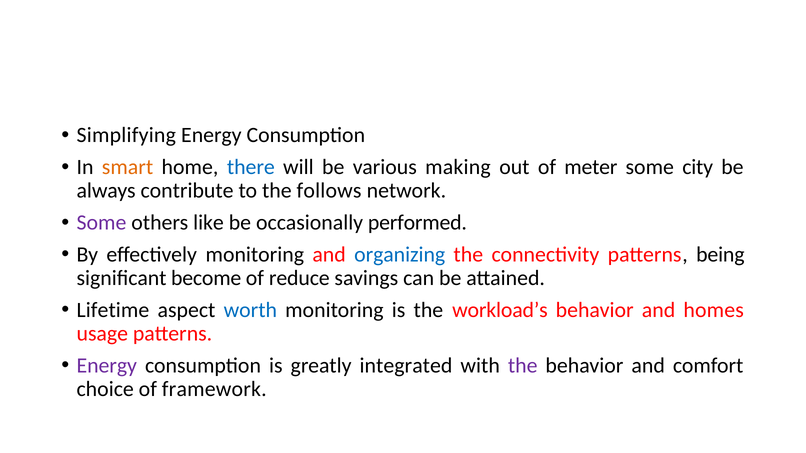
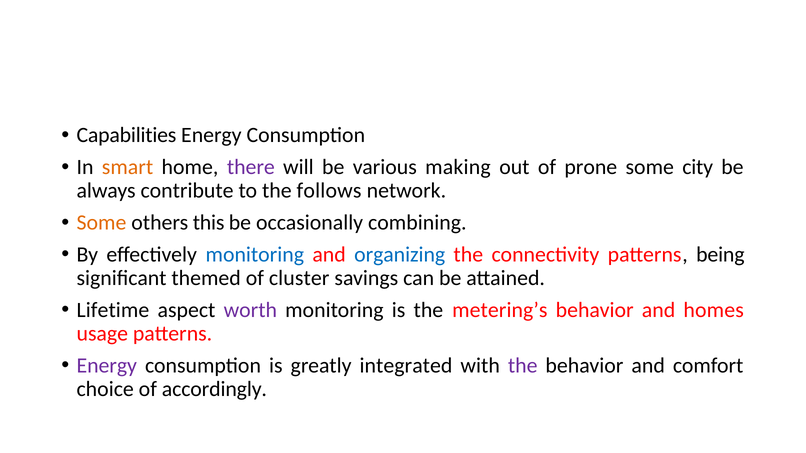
Simplifying: Simplifying -> Capabilities
there colour: blue -> purple
meter: meter -> prone
Some at (101, 223) colour: purple -> orange
like: like -> this
performed: performed -> combining
monitoring at (255, 255) colour: black -> blue
become: become -> themed
reduce: reduce -> cluster
worth colour: blue -> purple
workload’s: workload’s -> metering’s
framework: framework -> accordingly
